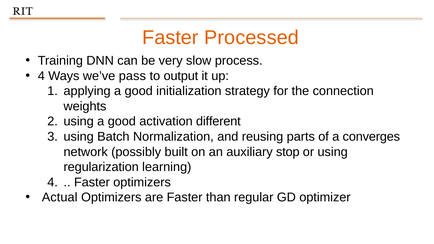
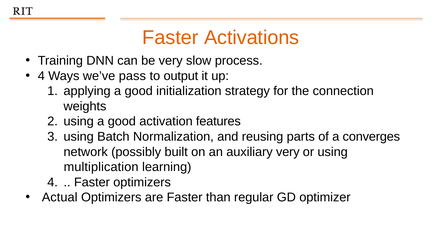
Processed: Processed -> Activations
different: different -> features
auxiliary stop: stop -> very
regularization: regularization -> multiplication
